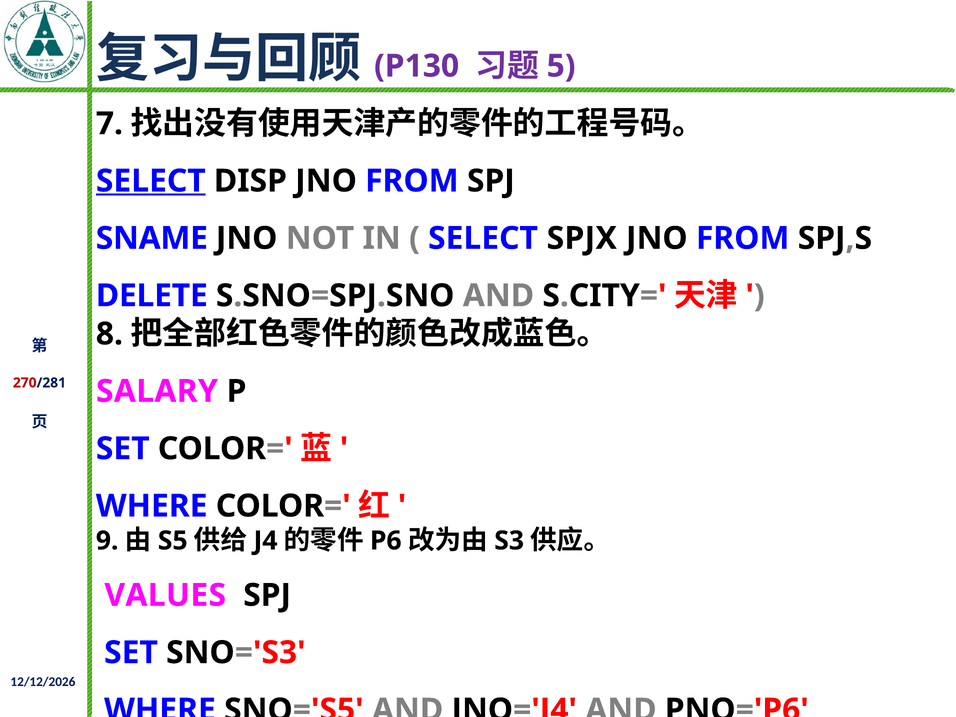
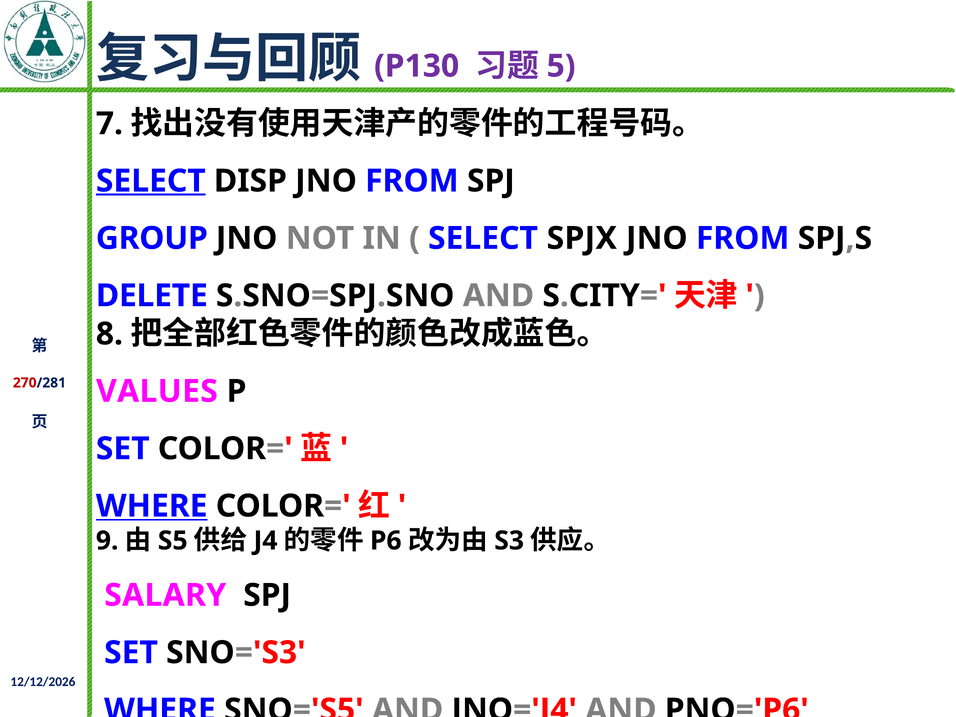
SNAME: SNAME -> GROUP
SALARY: SALARY -> VALUES
WHERE at (152, 506) underline: none -> present
VALUES: VALUES -> SALARY
